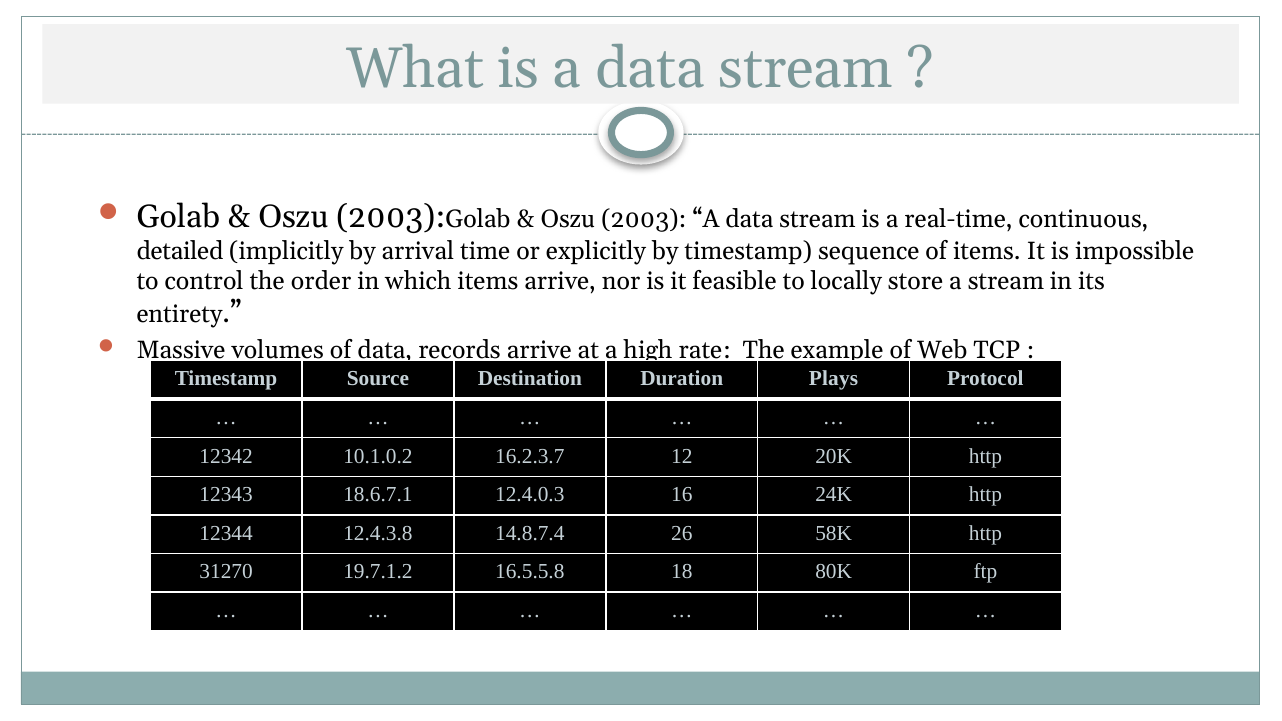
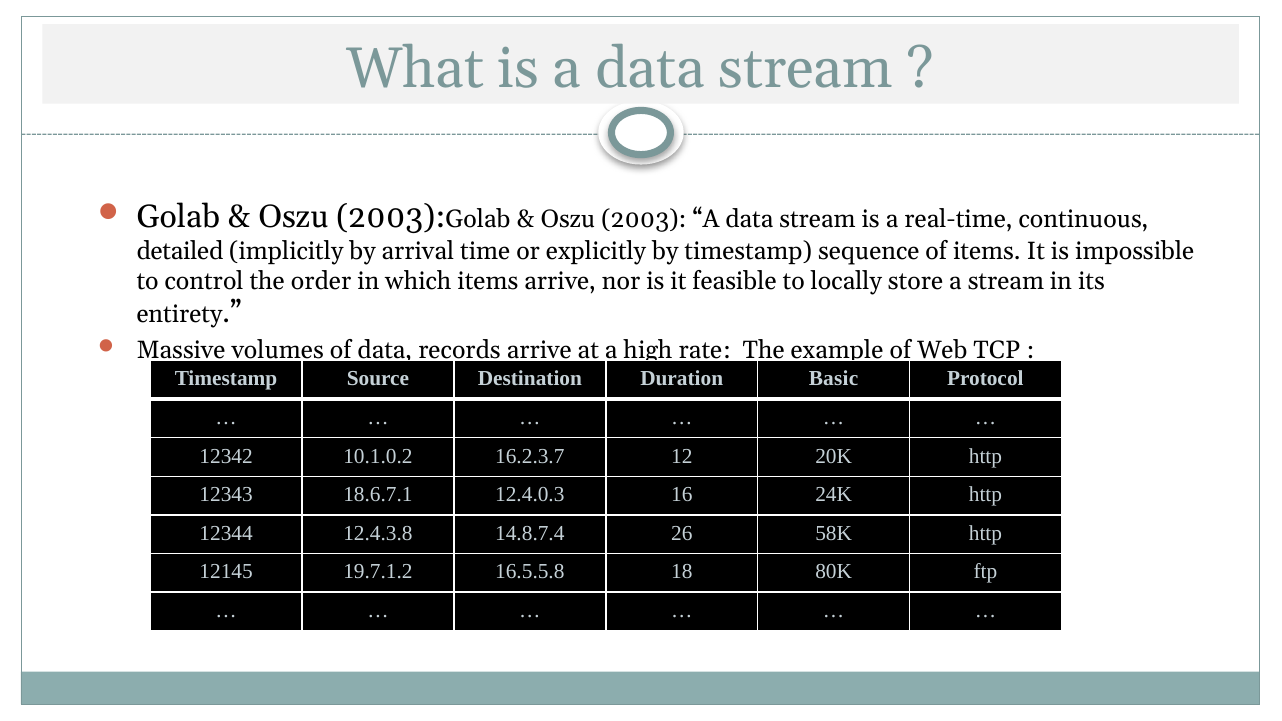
Plays: Plays -> Basic
31270: 31270 -> 12145
